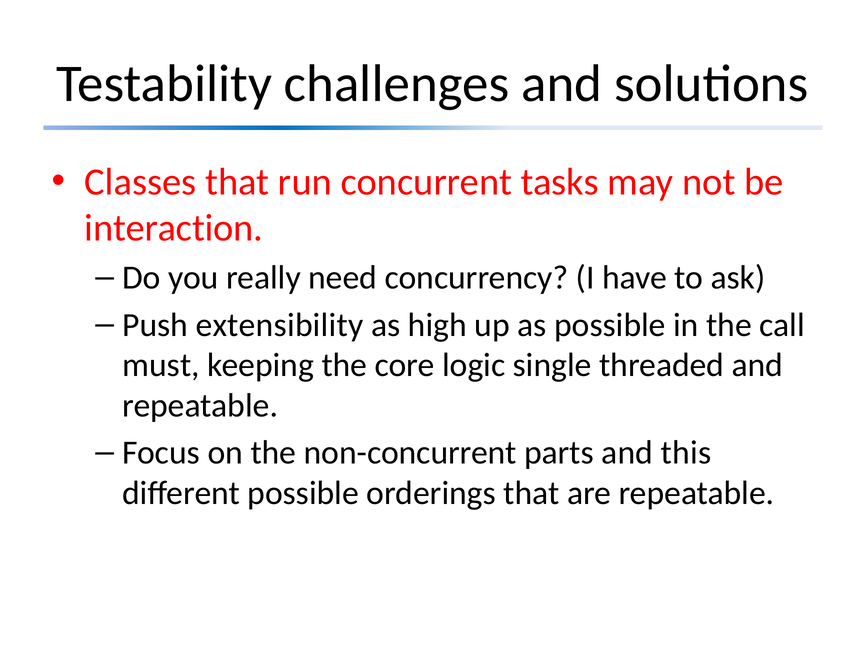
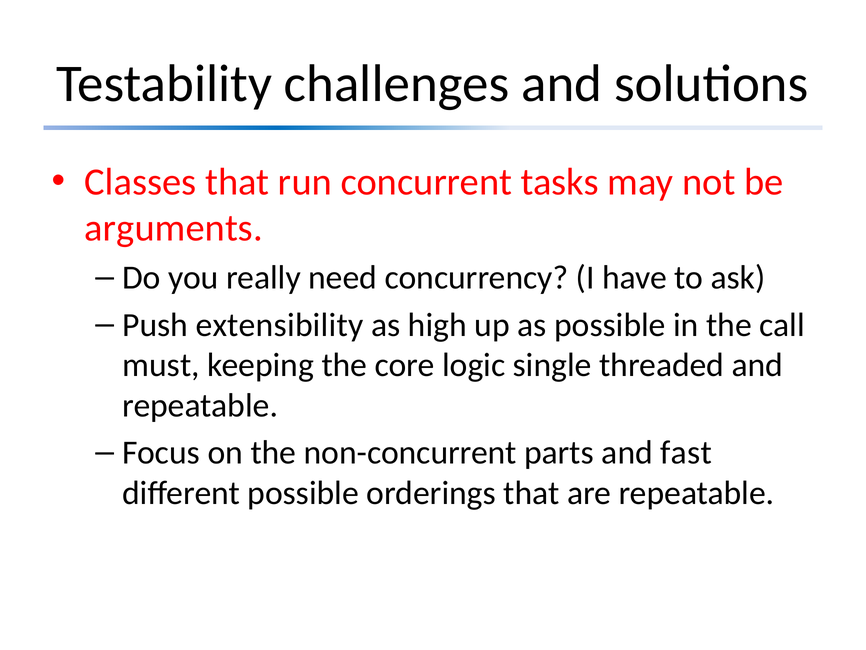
interaction: interaction -> arguments
this: this -> fast
